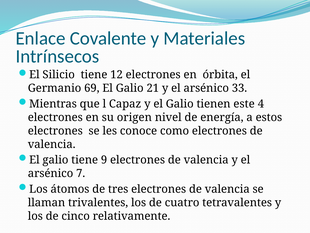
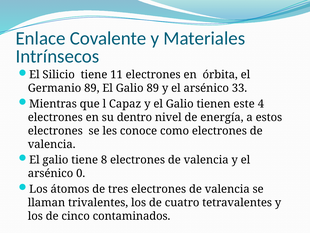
12: 12 -> 11
Germanio 69: 69 -> 89
Galio 21: 21 -> 89
origen: origen -> dentro
9: 9 -> 8
7: 7 -> 0
relativamente: relativamente -> contaminados
